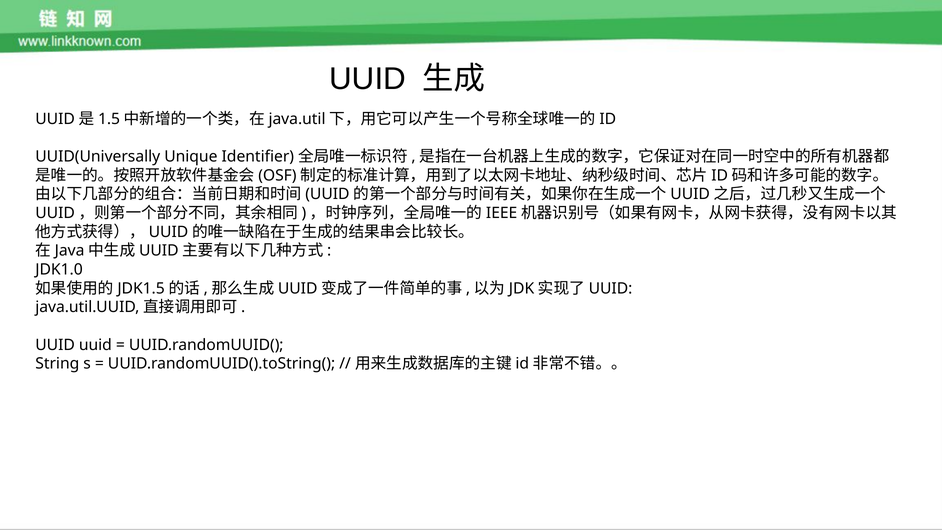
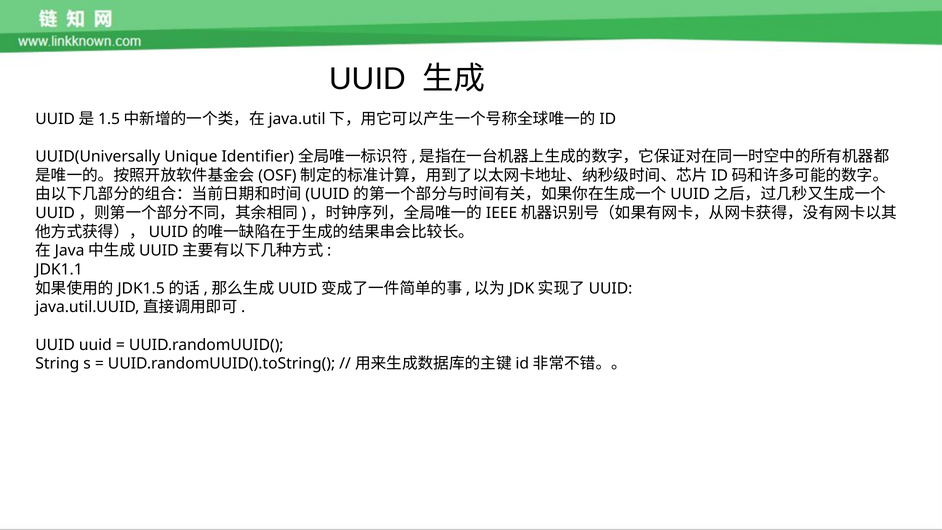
JDK1.0: JDK1.0 -> JDK1.1
